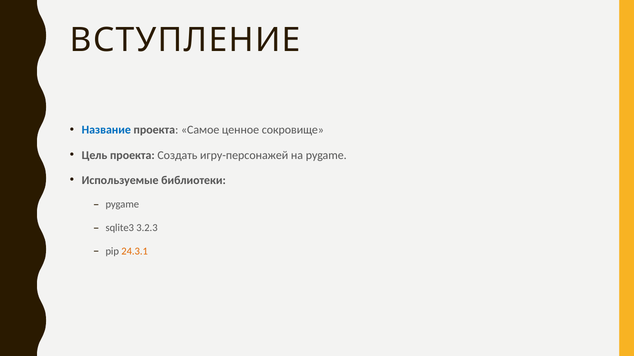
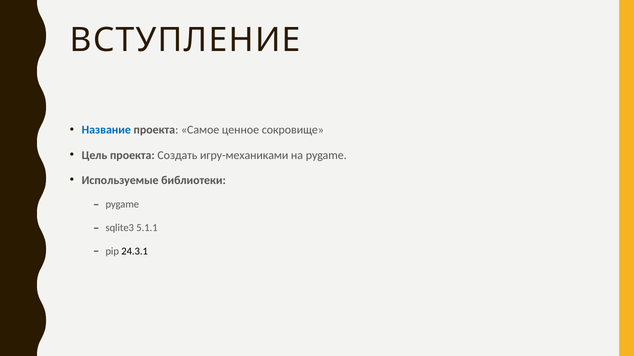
игру-персонажей: игру-персонажей -> игру-механиками
3.2.3: 3.2.3 -> 5.1.1
24.3.1 colour: orange -> black
